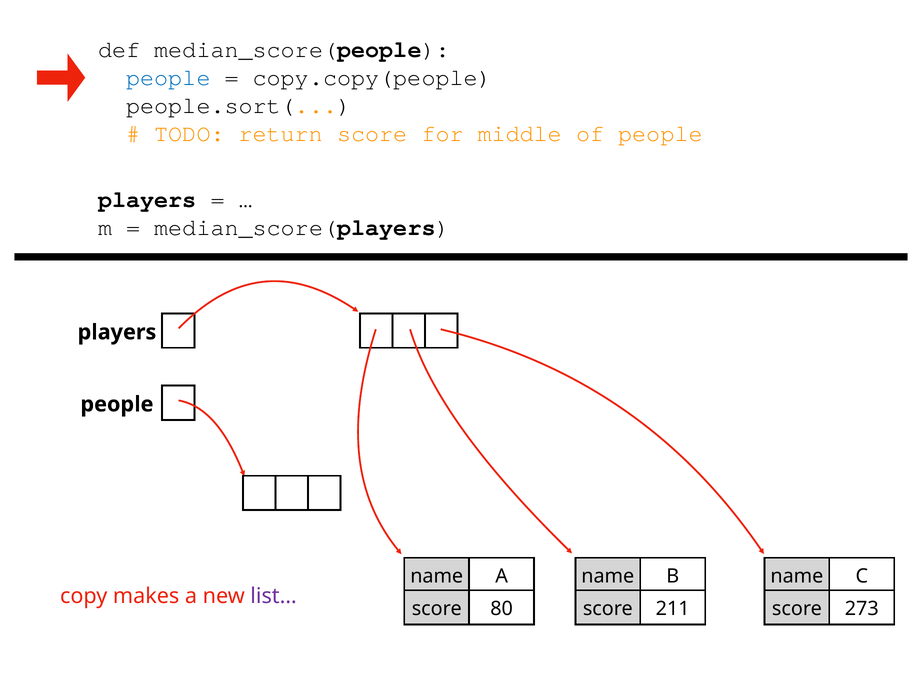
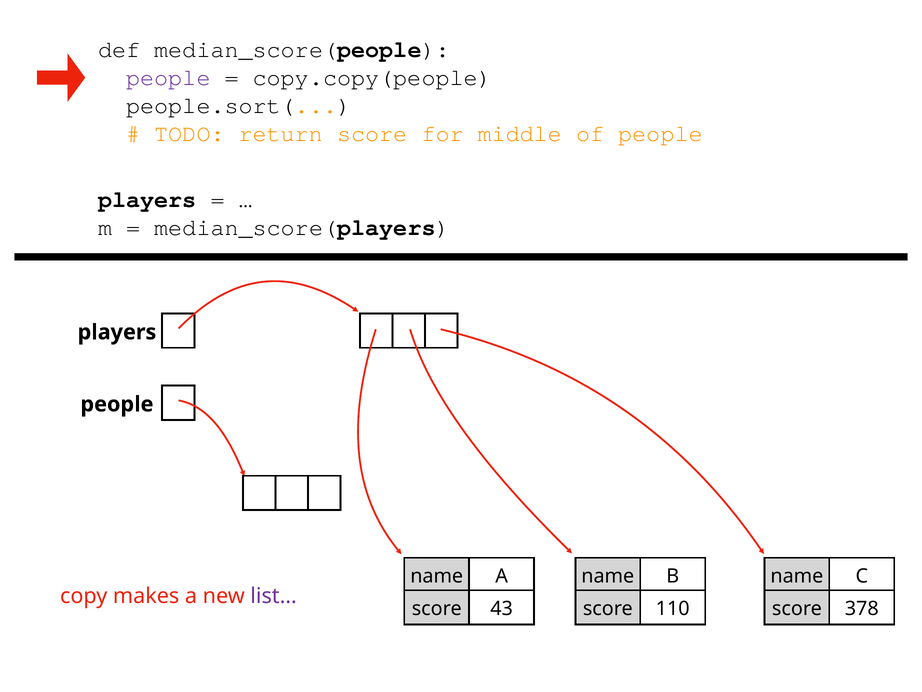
people at (168, 77) colour: blue -> purple
80: 80 -> 43
211: 211 -> 110
273: 273 -> 378
